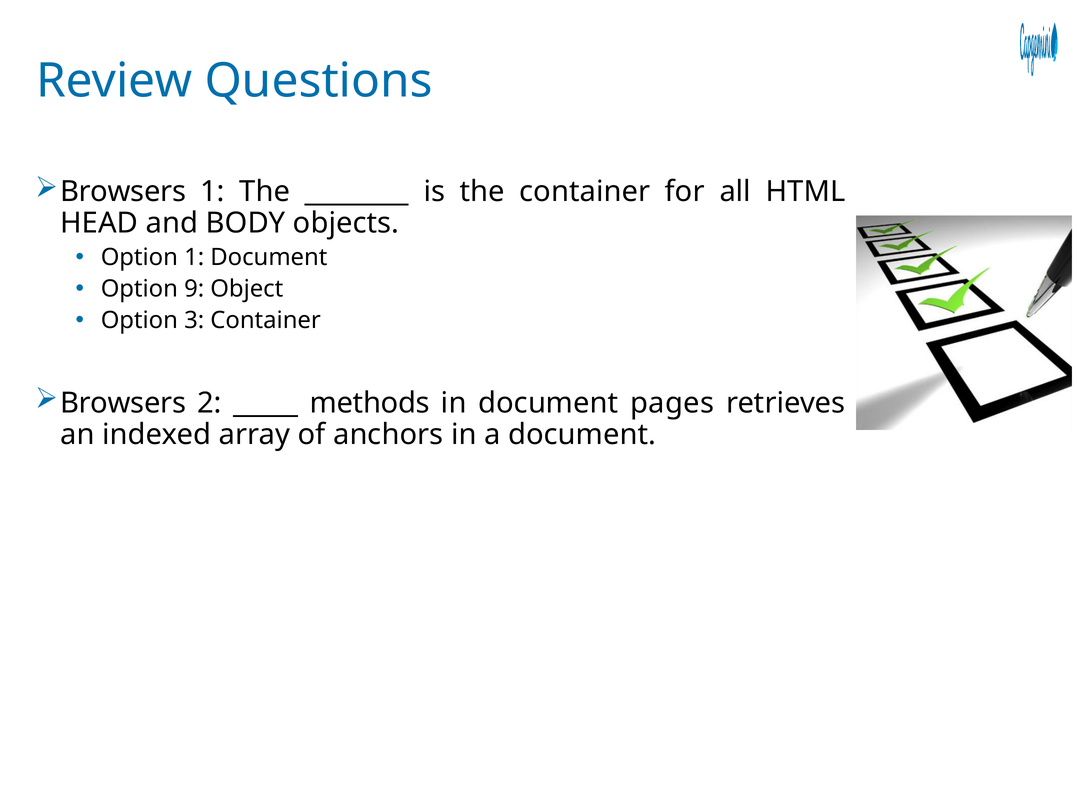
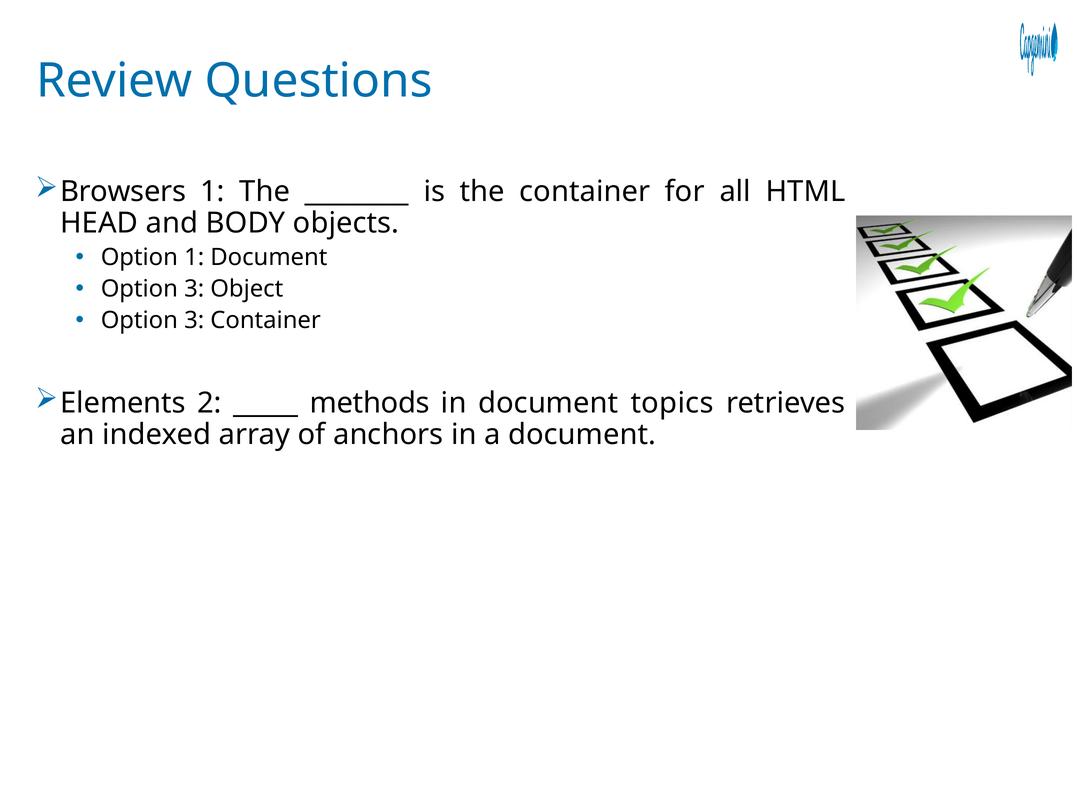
9 at (194, 289): 9 -> 3
Browsers at (123, 403): Browsers -> Elements
pages: pages -> topics
